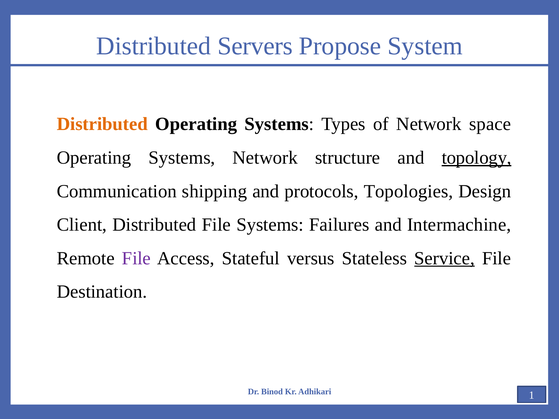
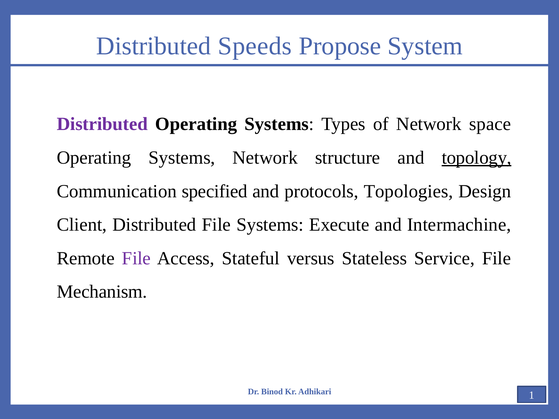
Servers: Servers -> Speeds
Distributed at (102, 124) colour: orange -> purple
shipping: shipping -> specified
Failures: Failures -> Execute
Service underline: present -> none
Destination: Destination -> Mechanism
